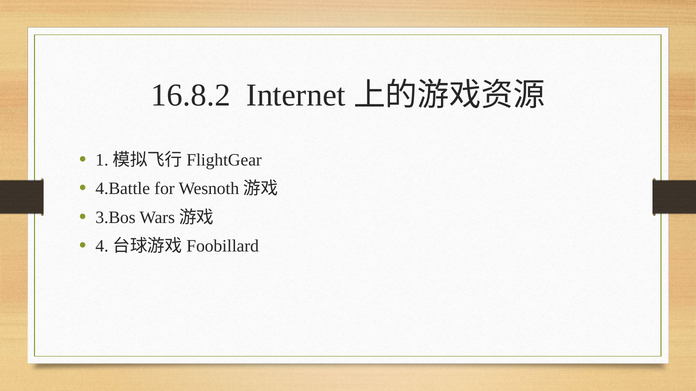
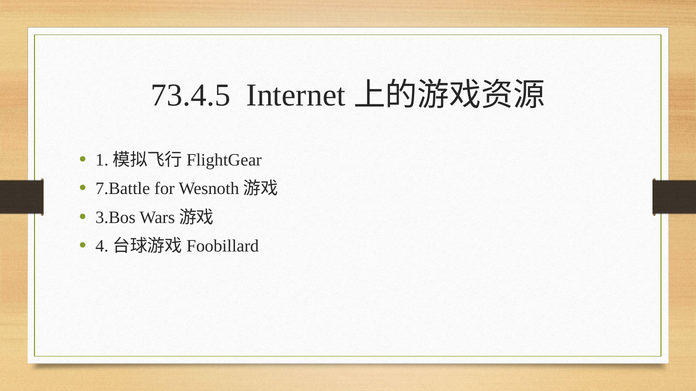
16.8.2: 16.8.2 -> 73.4.5
4.Battle: 4.Battle -> 7.Battle
